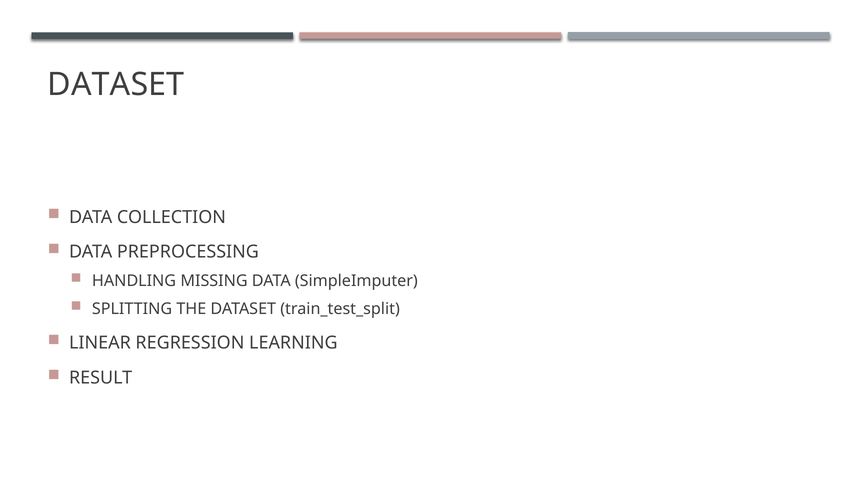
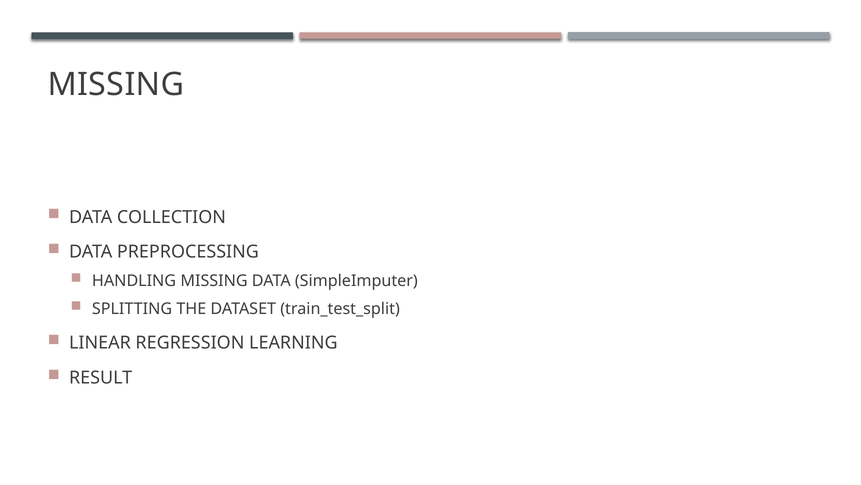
DATASET at (116, 84): DATASET -> MISSING
